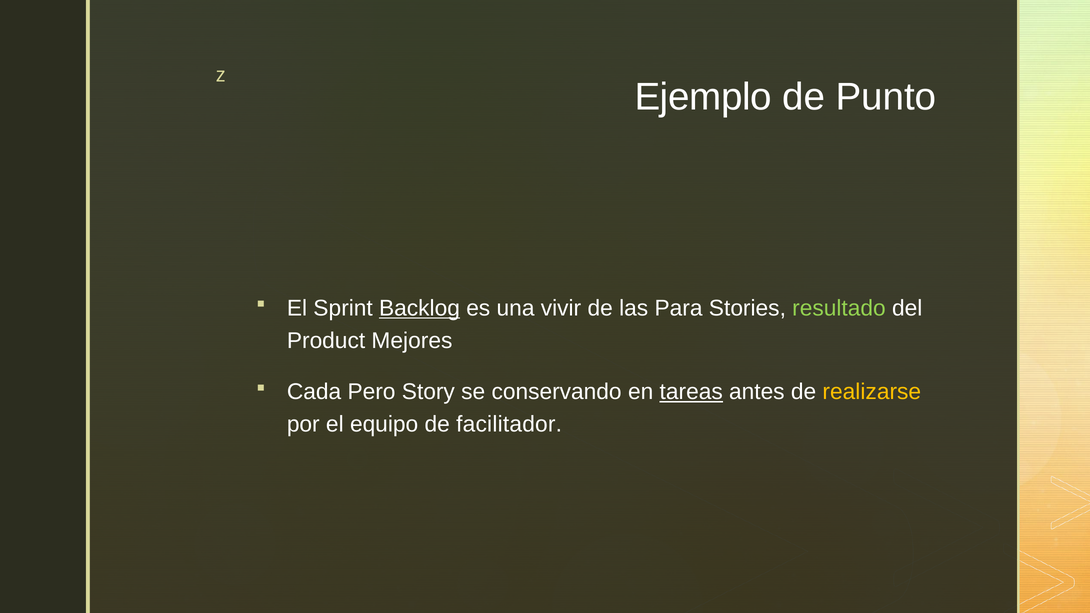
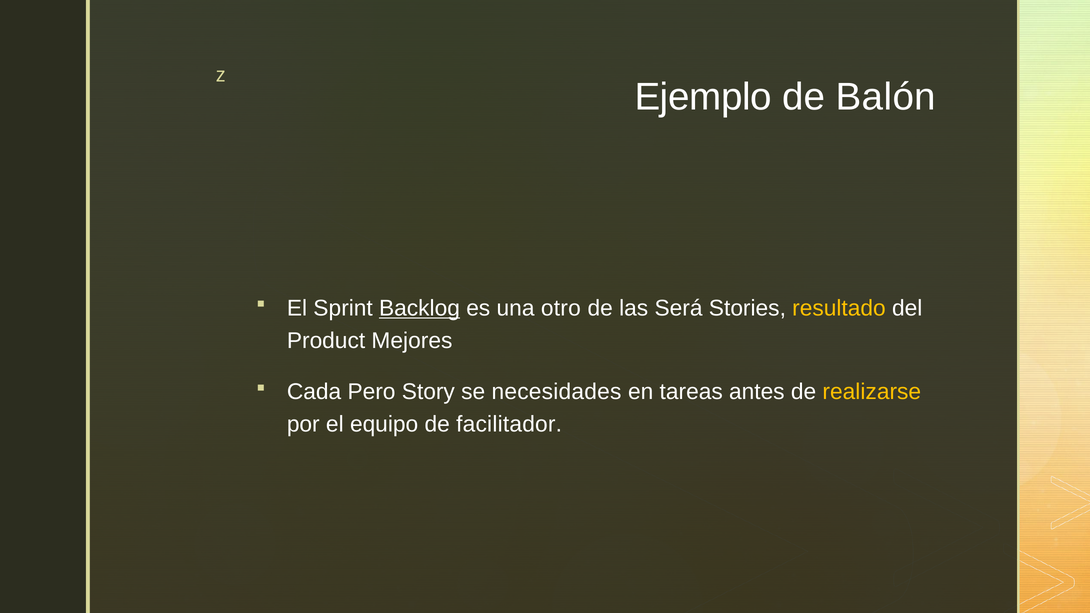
Punto: Punto -> Balón
vivir: vivir -> otro
Para: Para -> Será
resultado colour: light green -> yellow
conservando: conservando -> necesidades
tareas underline: present -> none
